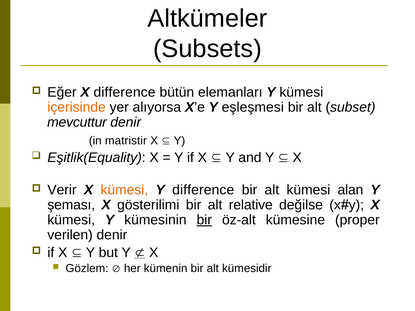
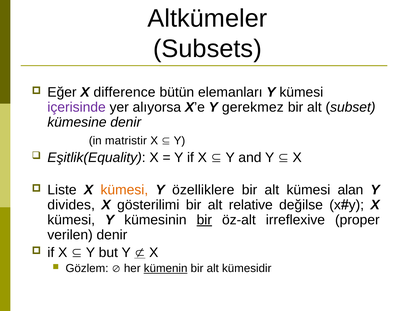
içerisinde colour: orange -> purple
eşleşmesi: eşleşmesi -> gerekmez
mevcuttur: mevcuttur -> kümesine
Verir: Verir -> Liste
Y difference: difference -> özelliklere
şeması: şeması -> divides
kümesine: kümesine -> irreflexive
kümenin underline: none -> present
